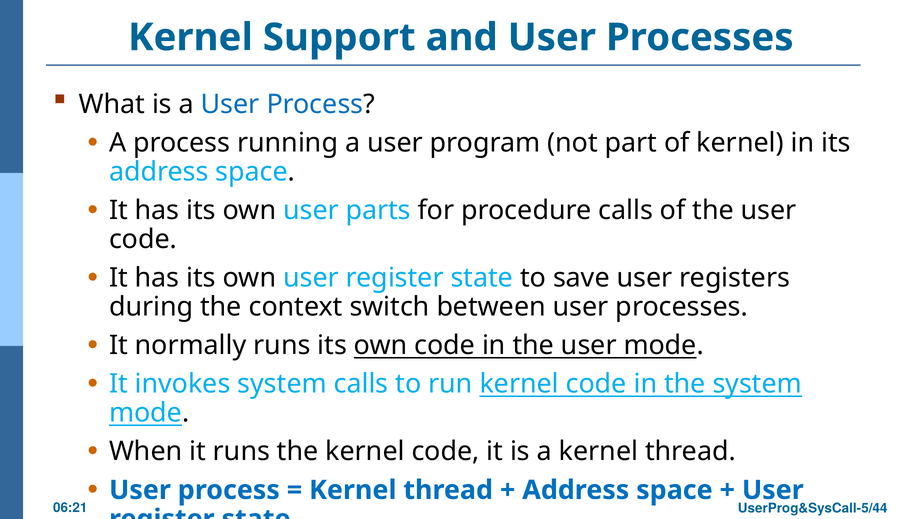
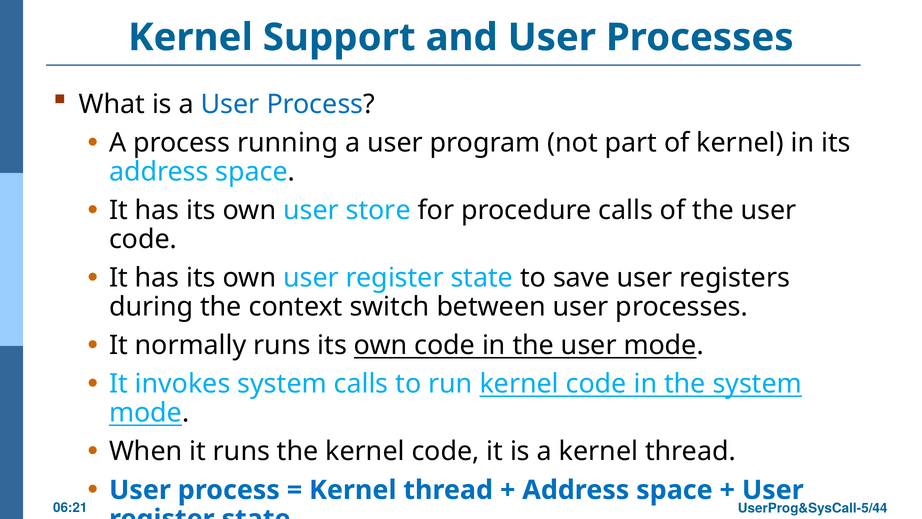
parts: parts -> store
